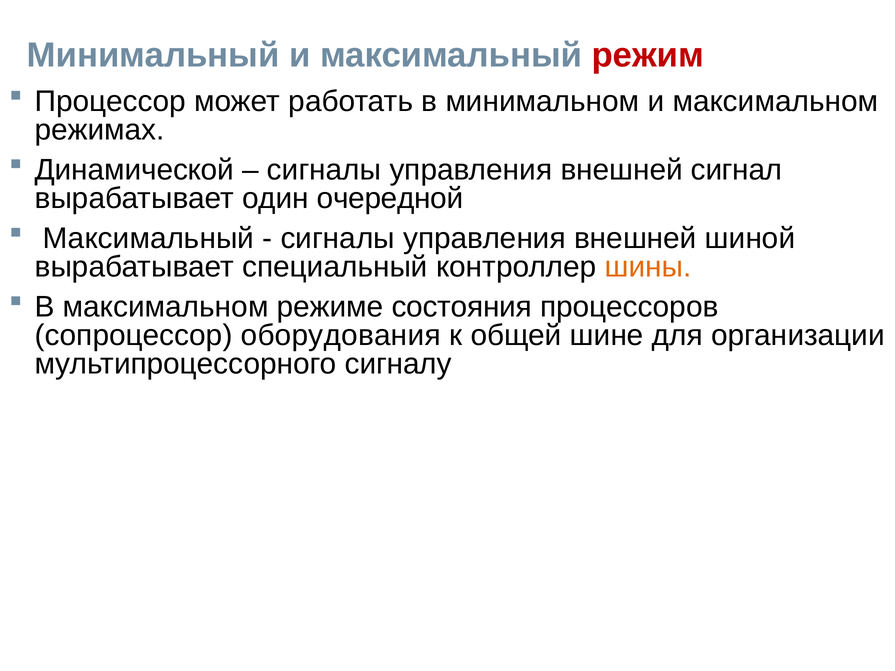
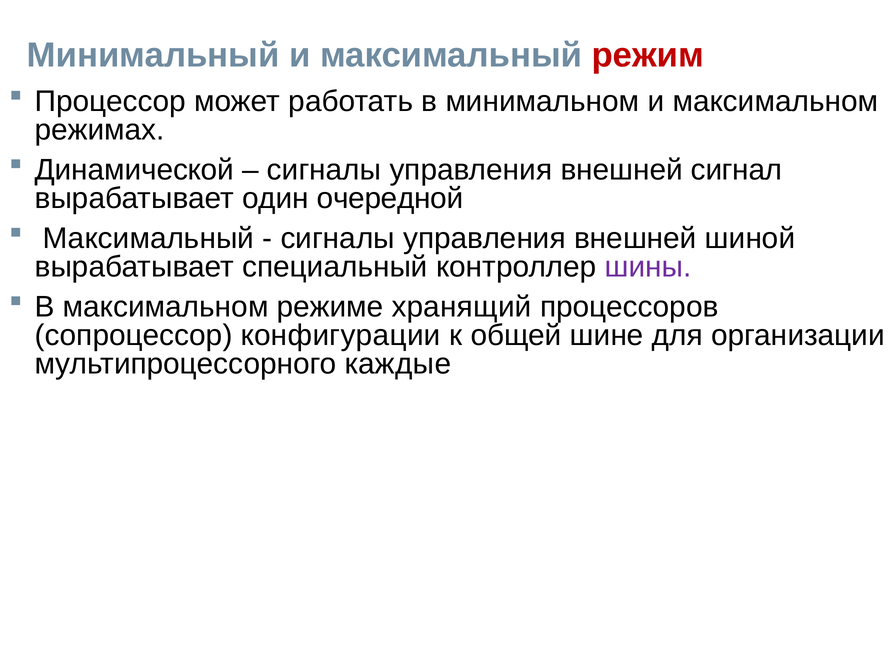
шины colour: orange -> purple
состояния: состояния -> хранящий
оборудования: оборудования -> конфигурации
сигналу: сигналу -> каждые
